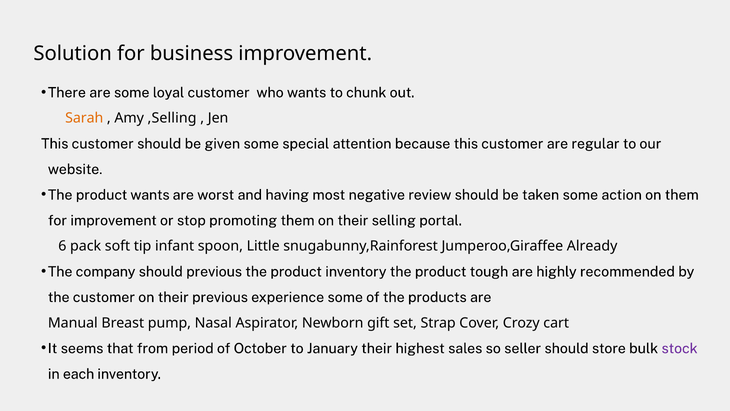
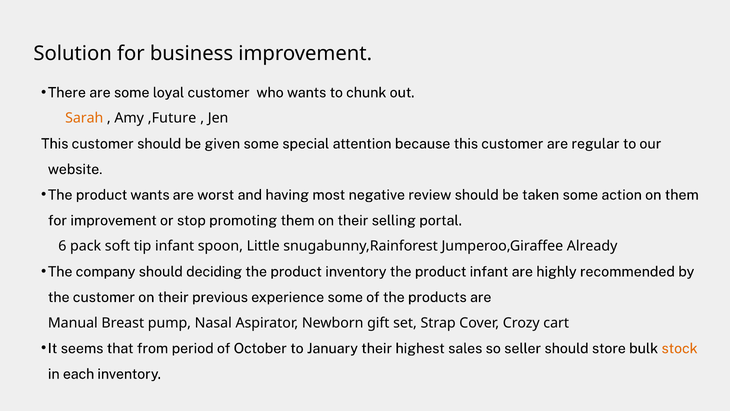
,Selling: ,Selling -> ,Future
should previous: previous -> deciding
product tough: tough -> infant
stock colour: purple -> orange
